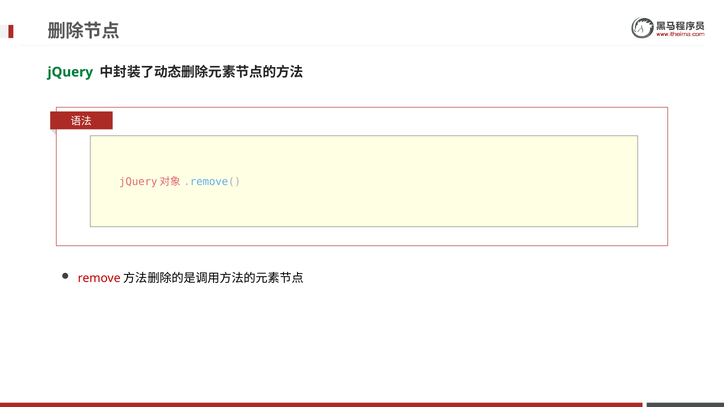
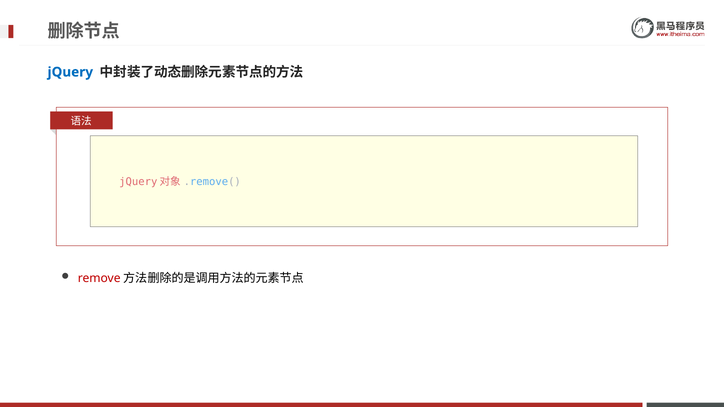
jQuery colour: green -> blue
